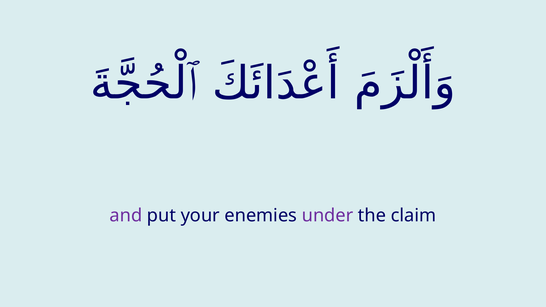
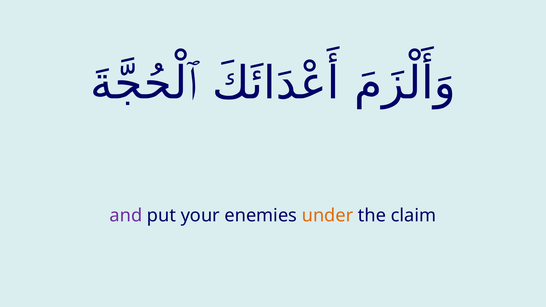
under colour: purple -> orange
